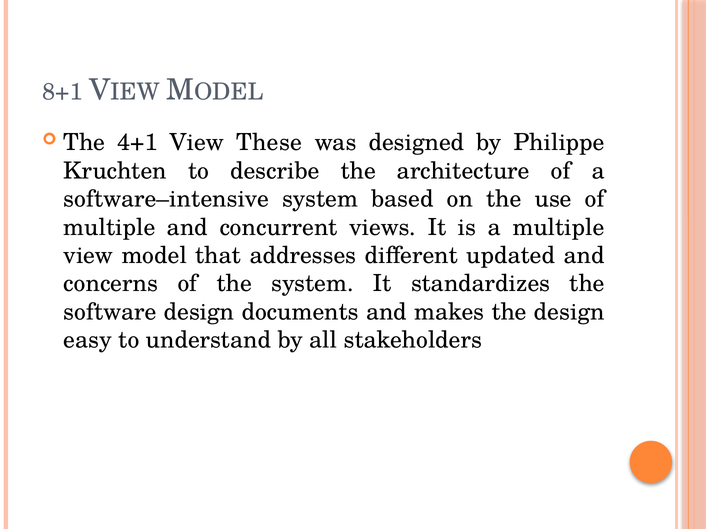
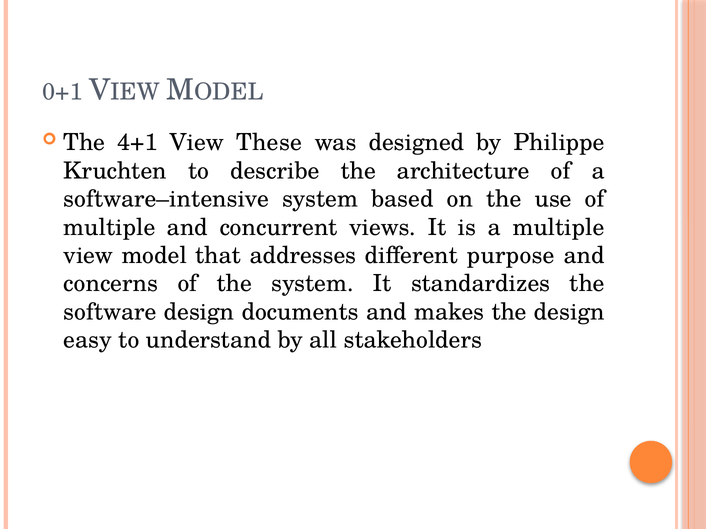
8+1: 8+1 -> 0+1
updated: updated -> purpose
